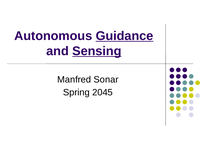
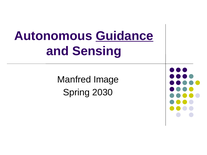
Sensing underline: present -> none
Sonar: Sonar -> Image
2045: 2045 -> 2030
